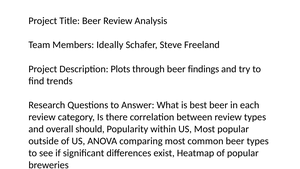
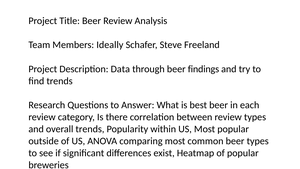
Description Plots: Plots -> Data
overall should: should -> trends
